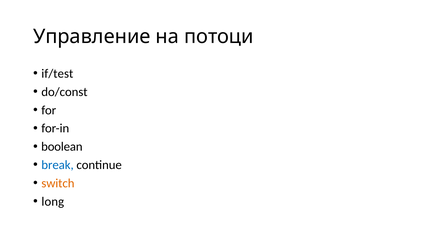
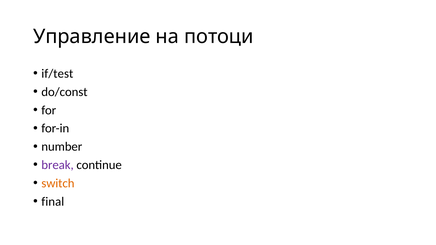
boolean: boolean -> number
break colour: blue -> purple
long: long -> final
